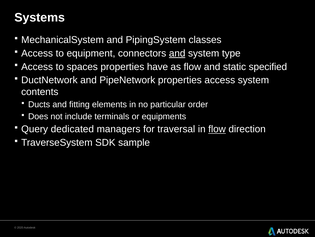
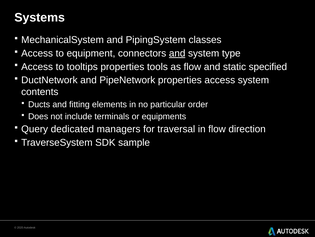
spaces: spaces -> tooltips
have: have -> tools
flow at (217, 129) underline: present -> none
